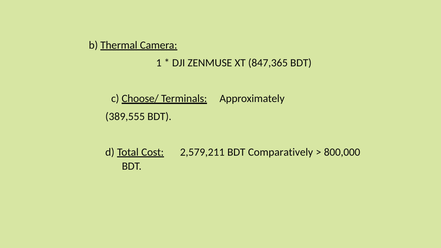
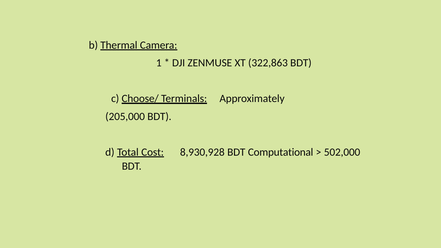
847,365: 847,365 -> 322,863
389,555: 389,555 -> 205,000
2,579,211: 2,579,211 -> 8,930,928
Comparatively: Comparatively -> Computational
800,000: 800,000 -> 502,000
